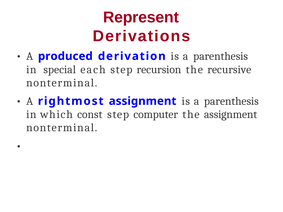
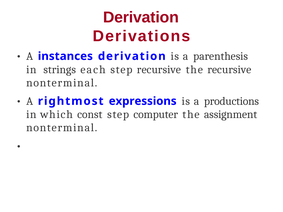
Represent at (141, 17): Represent -> Derivation
produced: produced -> instances
special: special -> strings
step recursion: recursion -> recursive
rightmost assignment: assignment -> expressions
parenthesis at (231, 101): parenthesis -> productions
